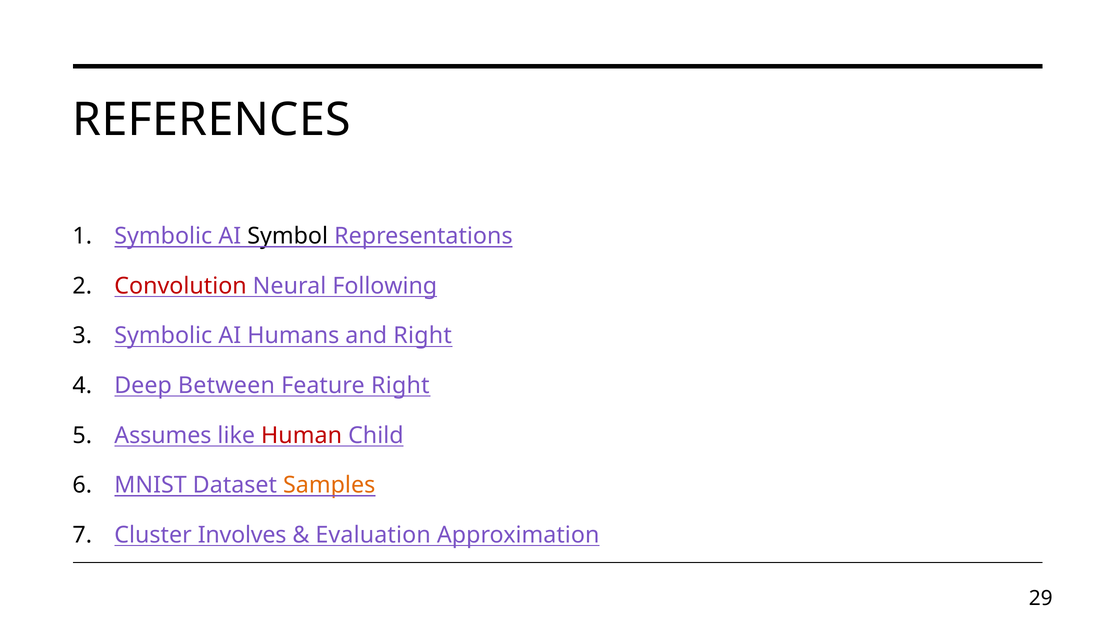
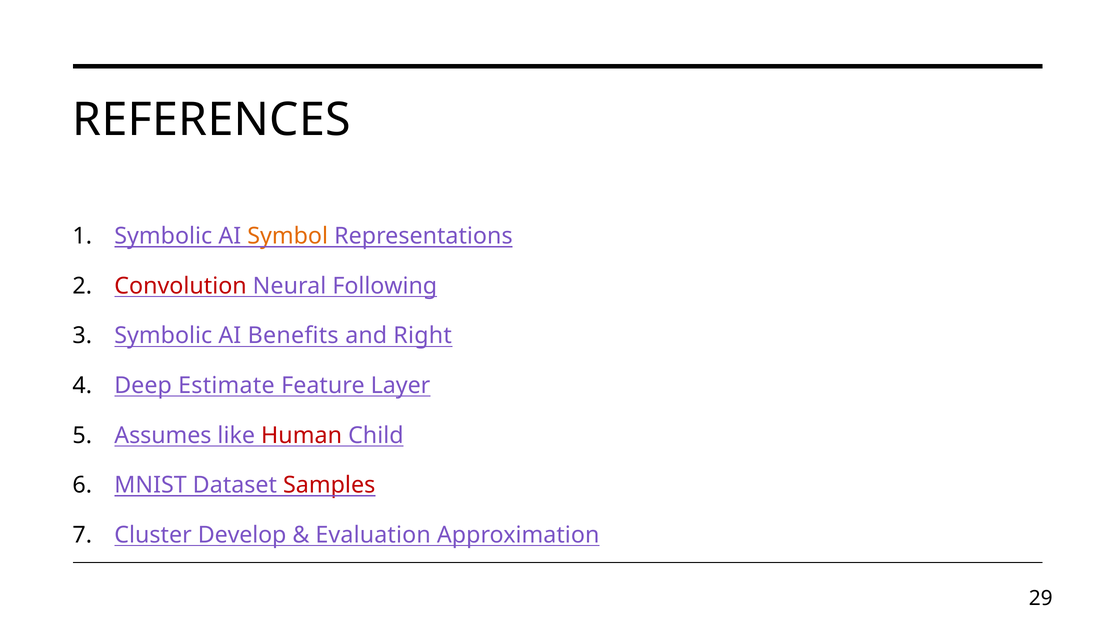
Symbol colour: black -> orange
Humans: Humans -> Benefits
Between: Between -> Estimate
Feature Right: Right -> Layer
Samples colour: orange -> red
Involves: Involves -> Develop
